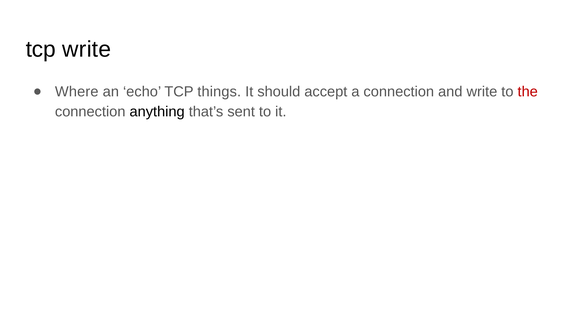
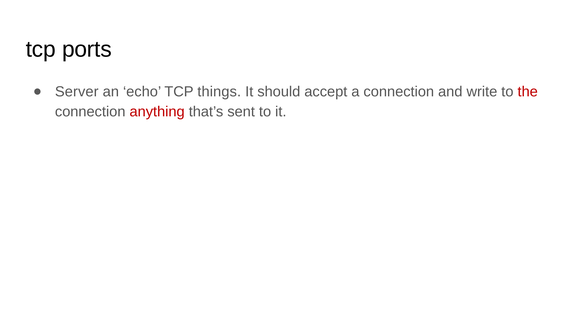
tcp write: write -> ports
Where: Where -> Server
anything colour: black -> red
